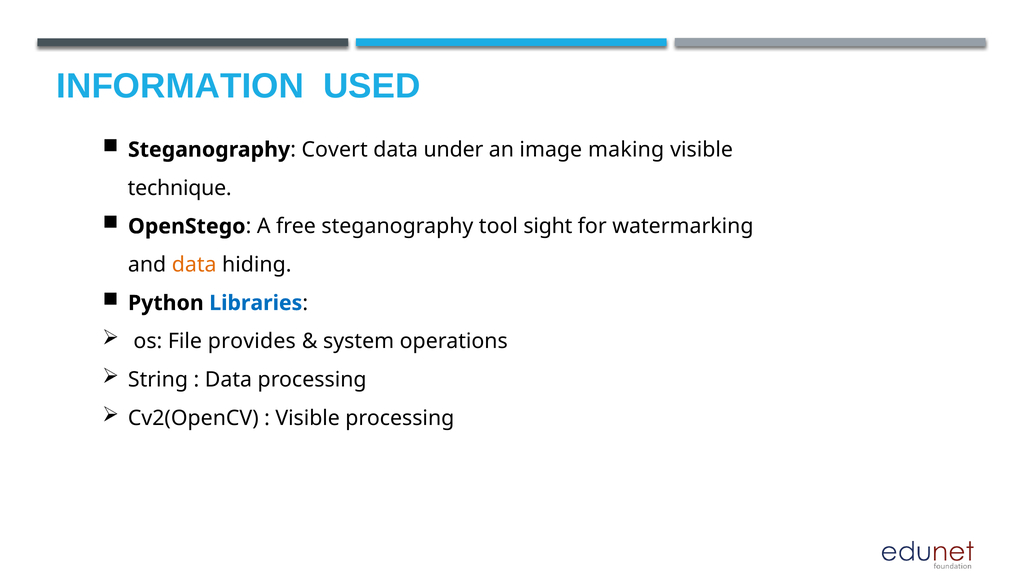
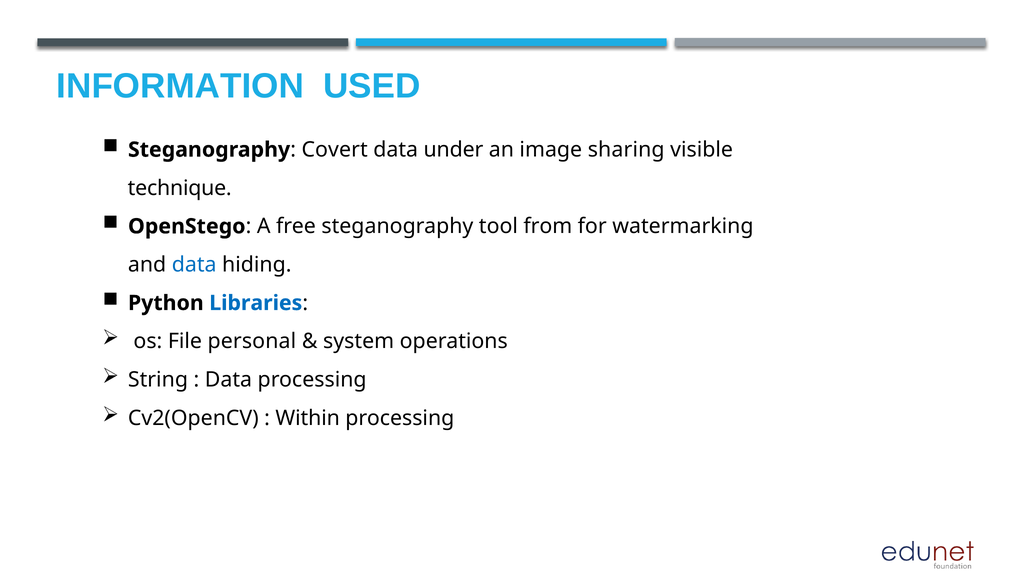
making: making -> sharing
sight: sight -> from
data at (194, 265) colour: orange -> blue
provides: provides -> personal
Visible at (308, 418): Visible -> Within
